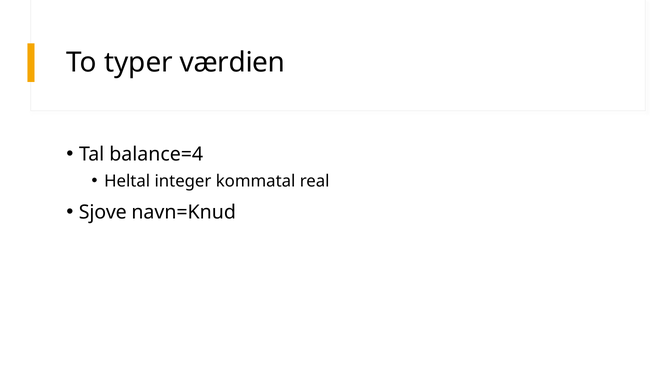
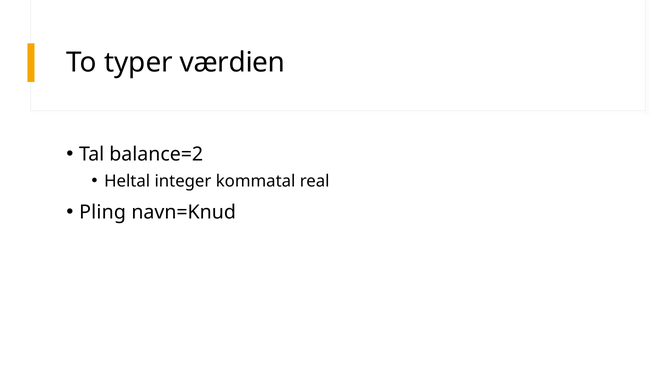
balance=4: balance=4 -> balance=2
Sjove: Sjove -> Pling
